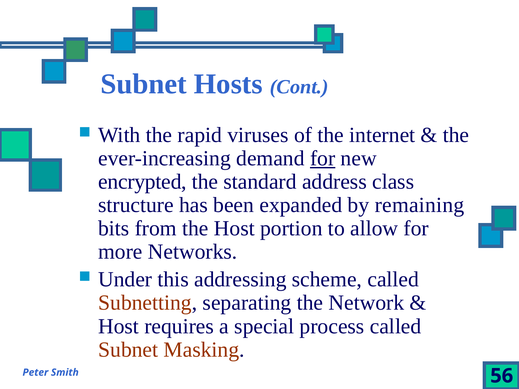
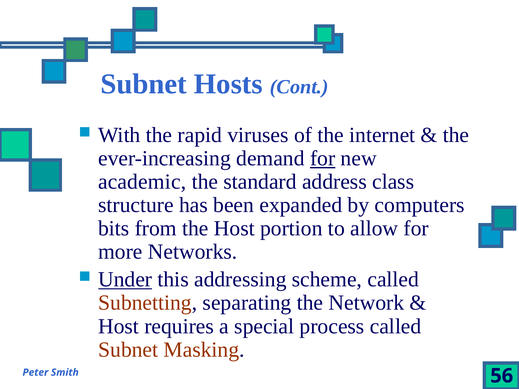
encrypted: encrypted -> academic
remaining: remaining -> computers
Under underline: none -> present
